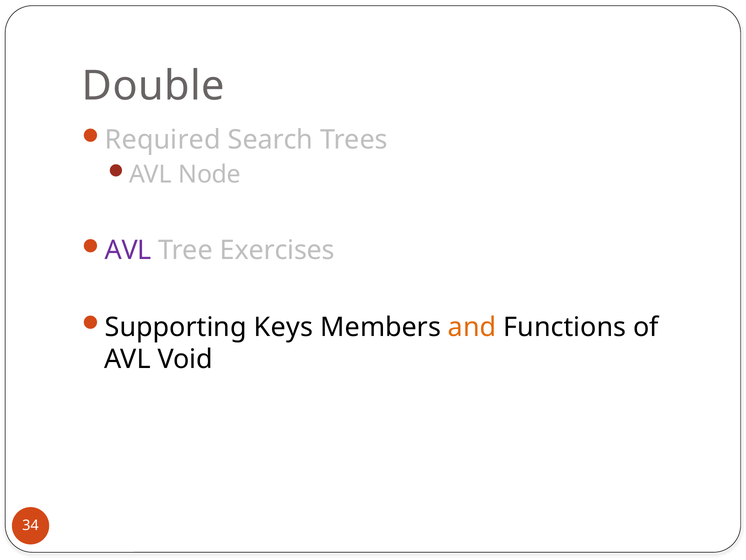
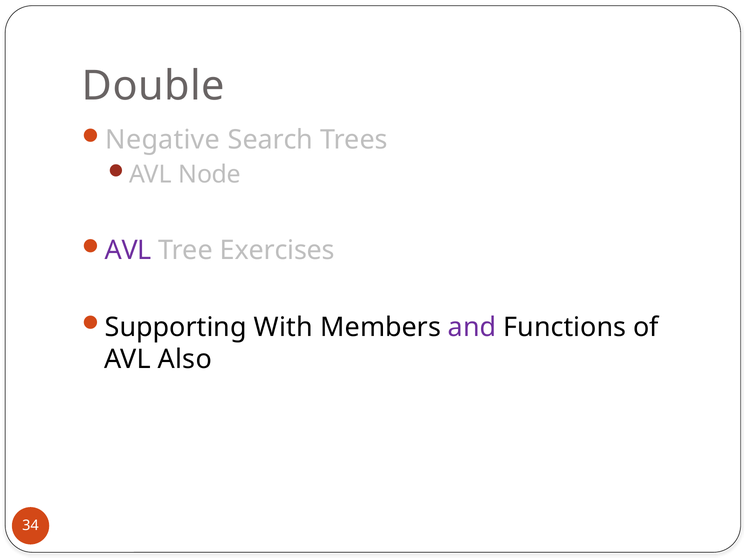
Required: Required -> Negative
Keys: Keys -> With
and colour: orange -> purple
Void: Void -> Also
